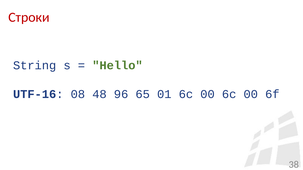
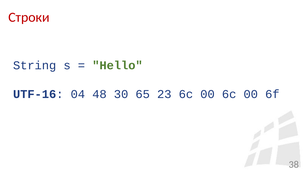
08: 08 -> 04
96: 96 -> 30
01: 01 -> 23
